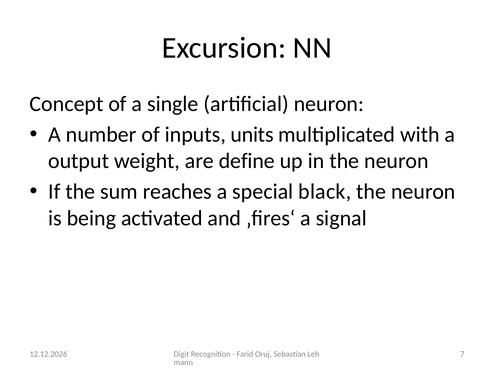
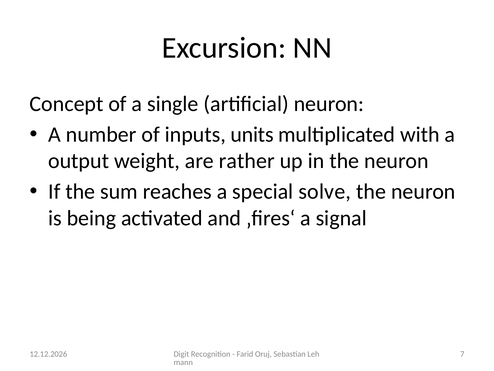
define: define -> rather
black: black -> solve
